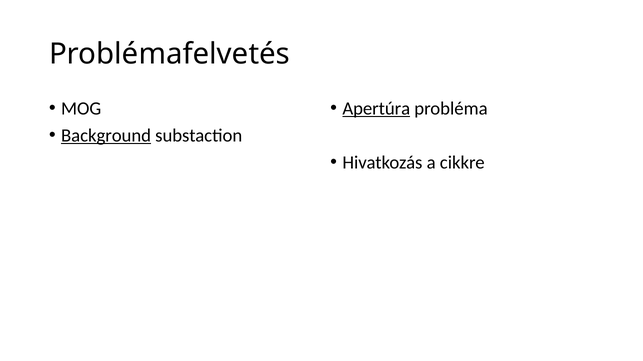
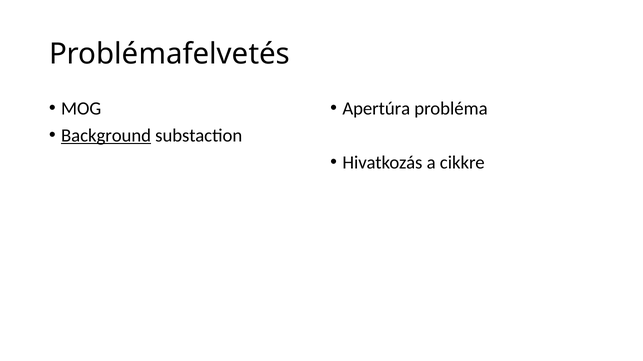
Apertúra underline: present -> none
